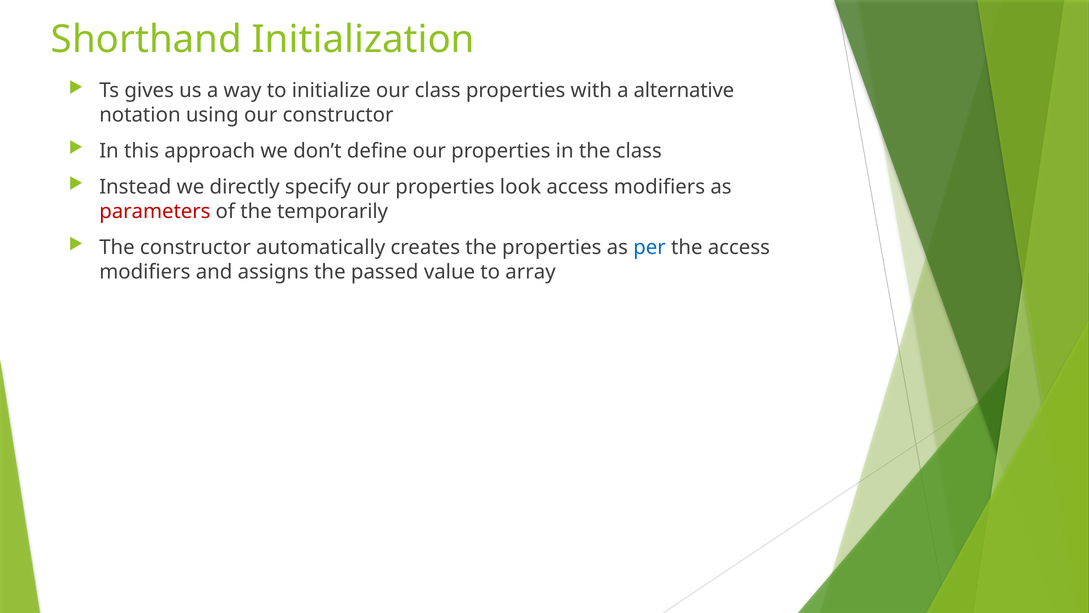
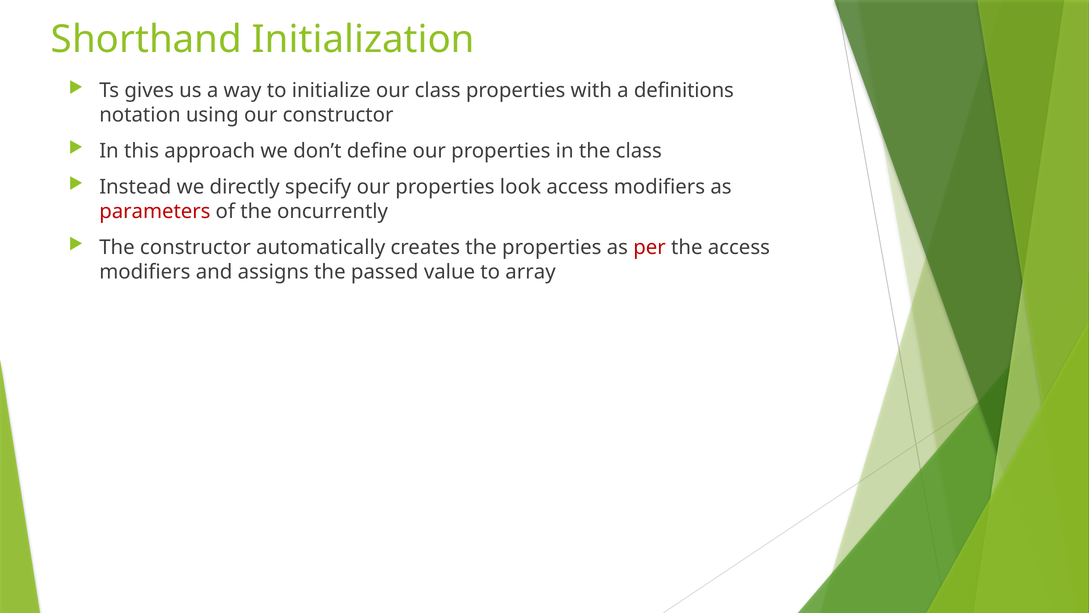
alternative: alternative -> definitions
temporarily: temporarily -> oncurrently
per colour: blue -> red
